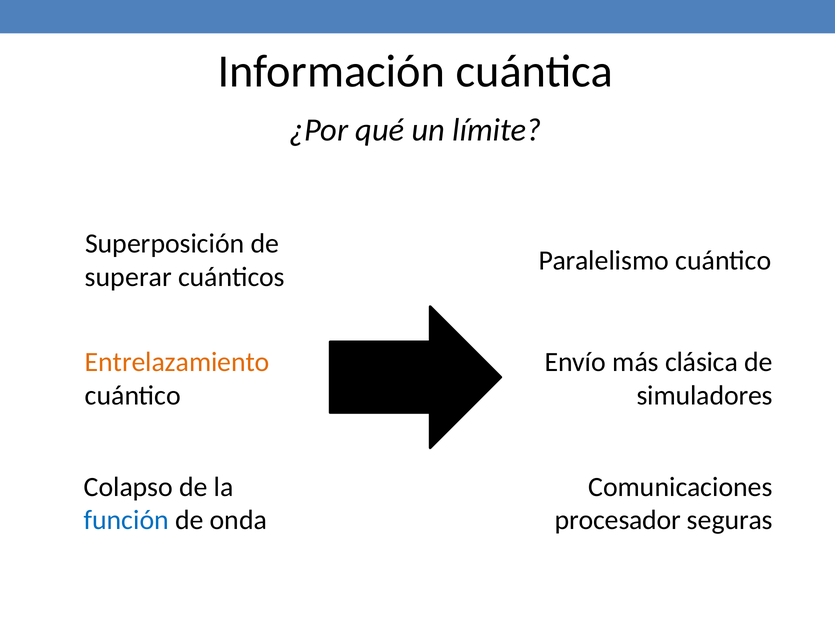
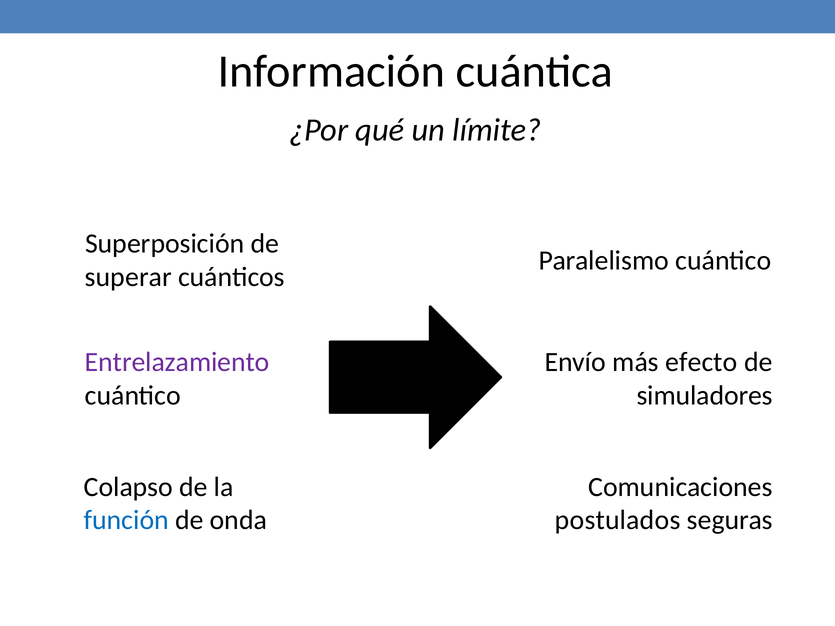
Entrelazamiento colour: orange -> purple
clásica: clásica -> efecto
procesador: procesador -> postulados
